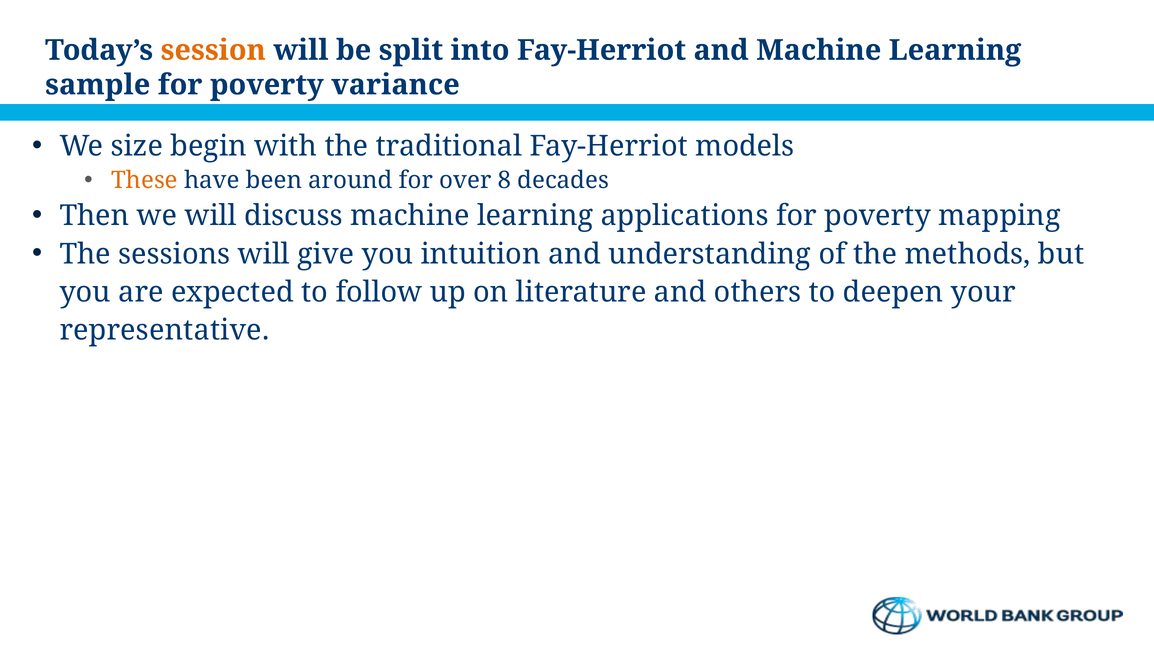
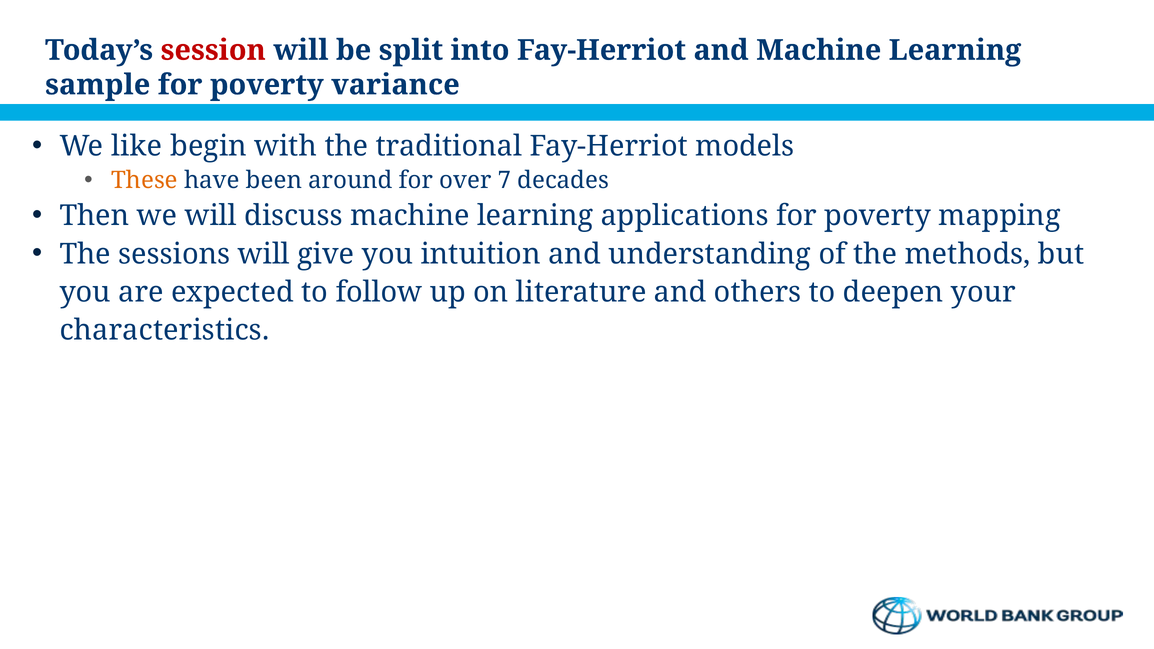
session colour: orange -> red
size: size -> like
8: 8 -> 7
representative: representative -> characteristics
